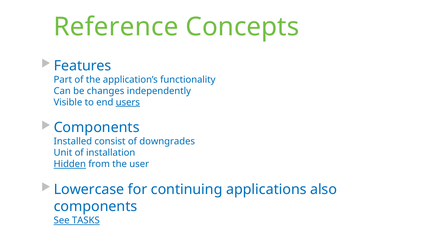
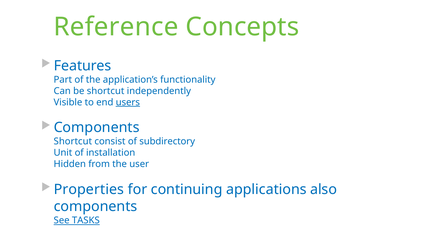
be changes: changes -> shortcut
Installed at (73, 142): Installed -> Shortcut
downgrades: downgrades -> subdirectory
Hidden underline: present -> none
Lowercase: Lowercase -> Properties
